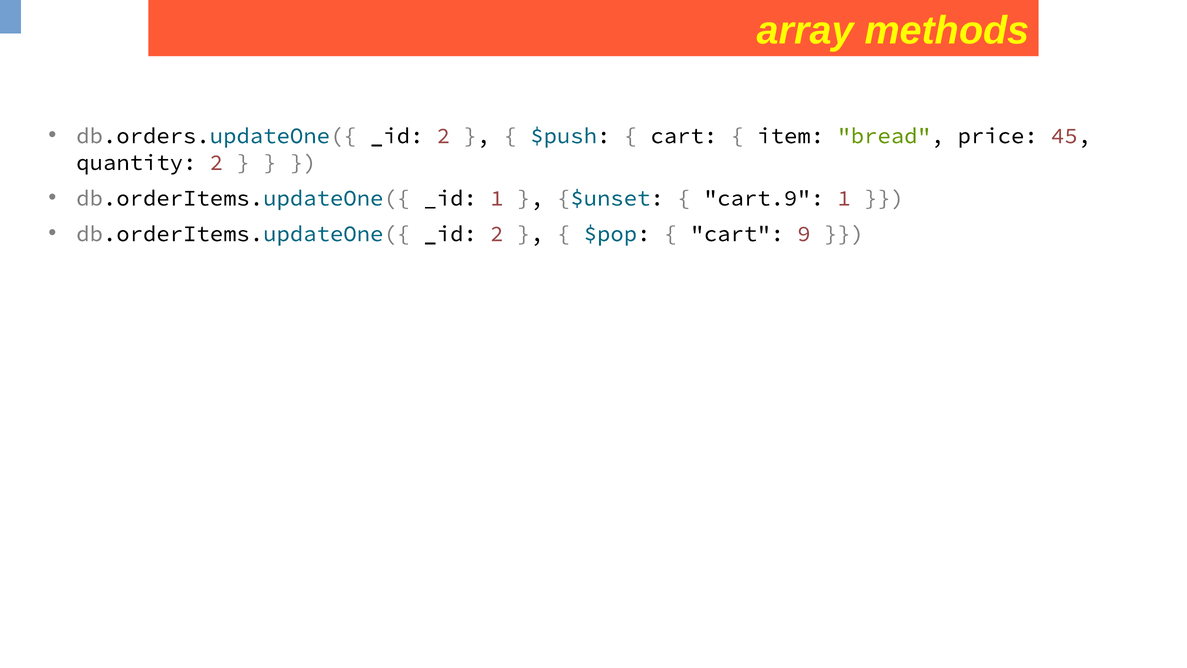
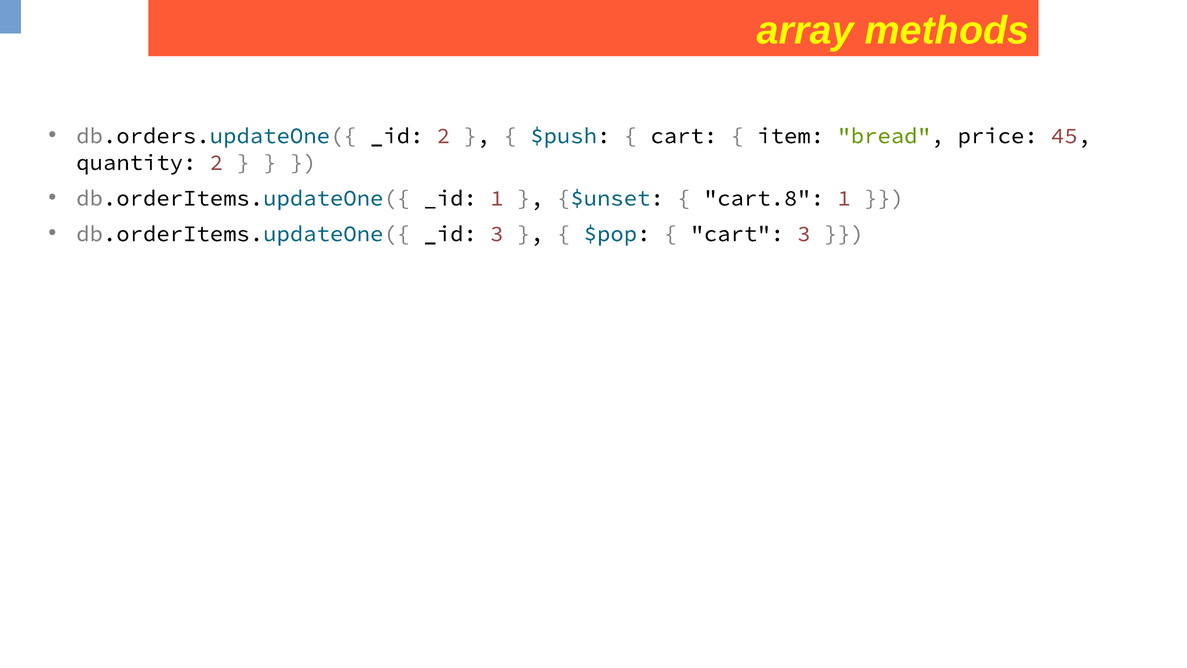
cart.9: cart.9 -> cart.8
db.orderItems.updateOne({ _id 2: 2 -> 3
cart 9: 9 -> 3
